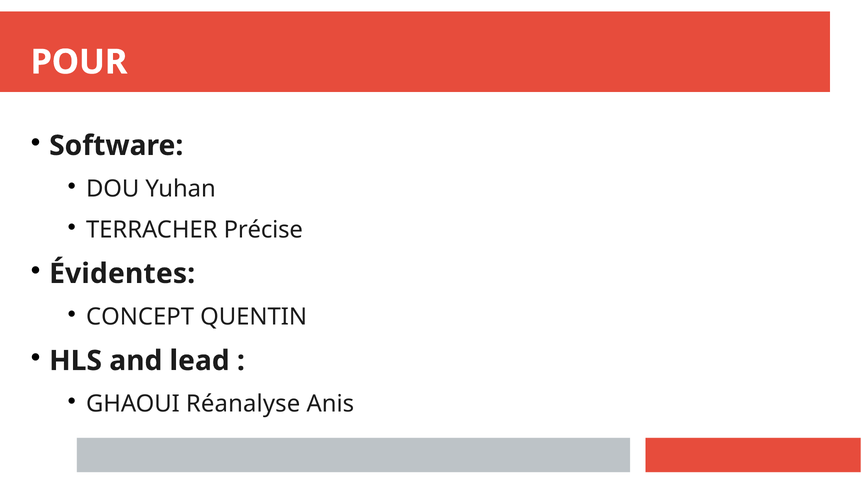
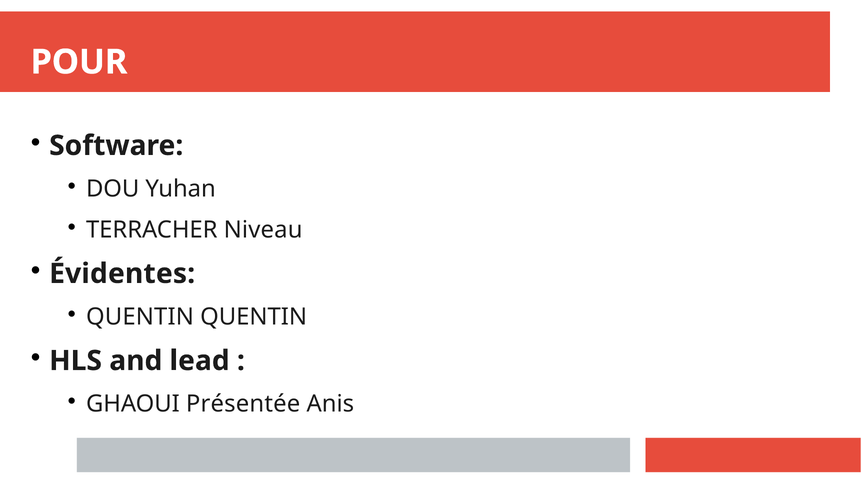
Précise: Précise -> Niveau
CONCEPT at (140, 317): CONCEPT -> QUENTIN
Réanalyse: Réanalyse -> Présentée
